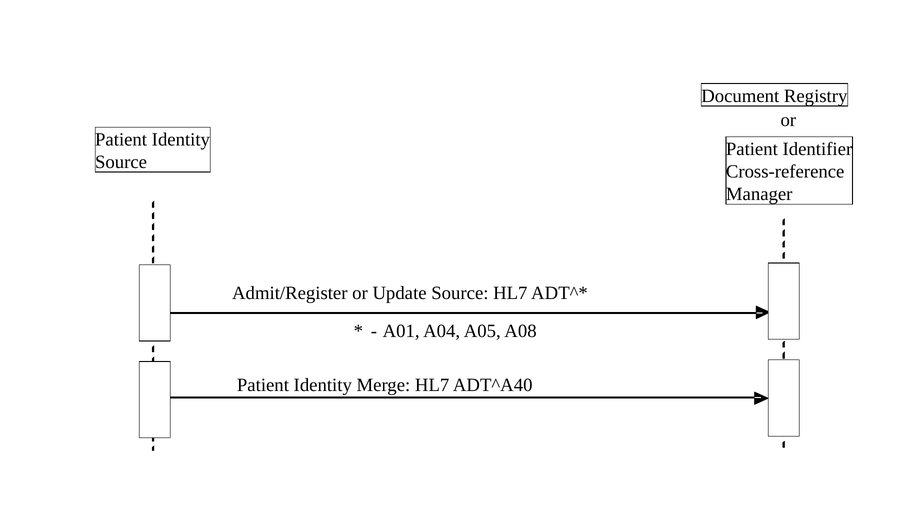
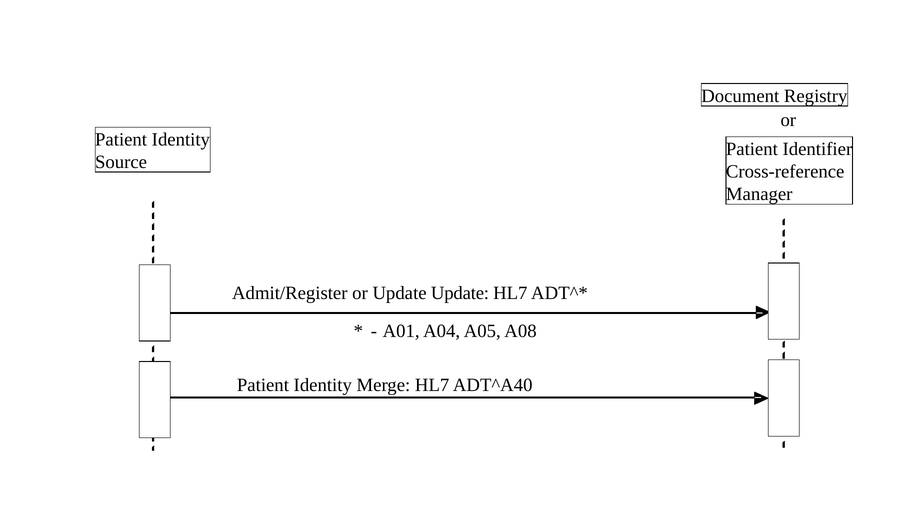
Update Source: Source -> Update
